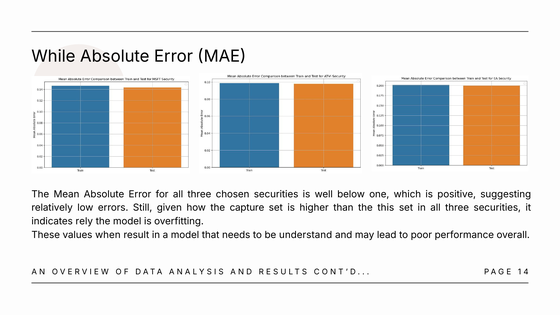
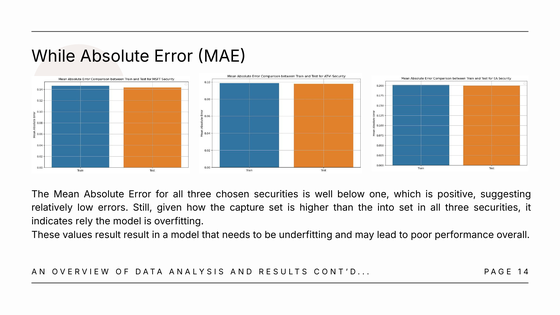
this: this -> into
values when: when -> result
understand: understand -> underfitting
